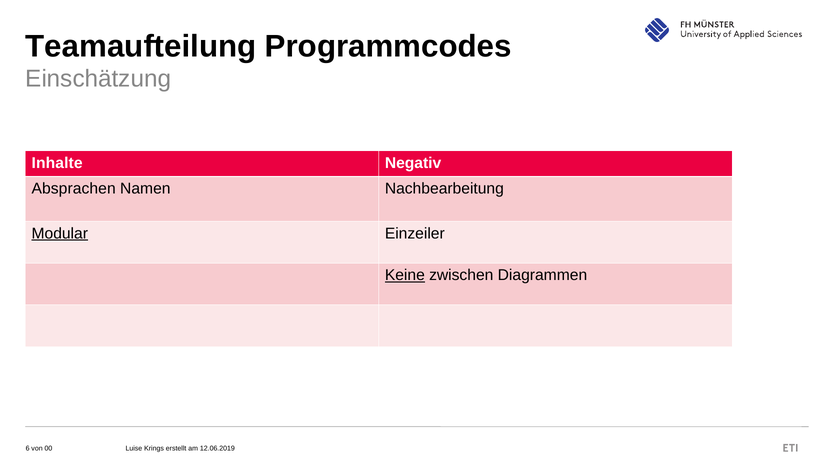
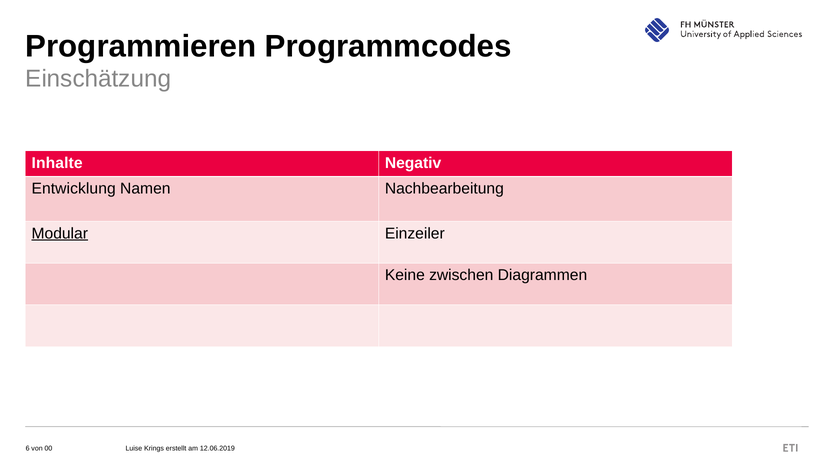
Teamaufteilung: Teamaufteilung -> Programmieren
Absprachen: Absprachen -> Entwicklung
Keine underline: present -> none
